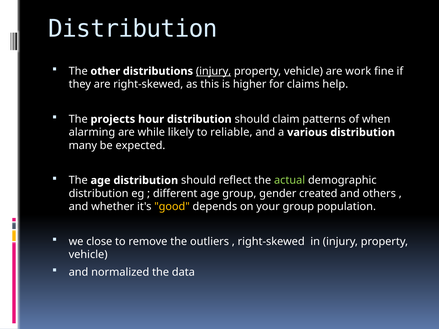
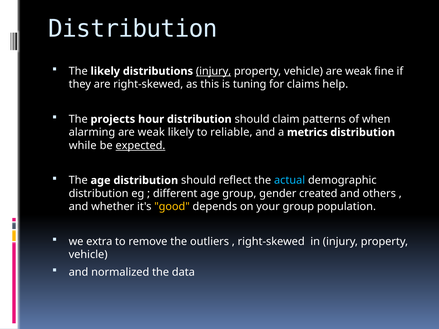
The other: other -> likely
vehicle are work: work -> weak
higher: higher -> tuning
while at (151, 132): while -> weak
various: various -> metrics
many: many -> while
expected underline: none -> present
actual colour: light green -> light blue
close: close -> extra
